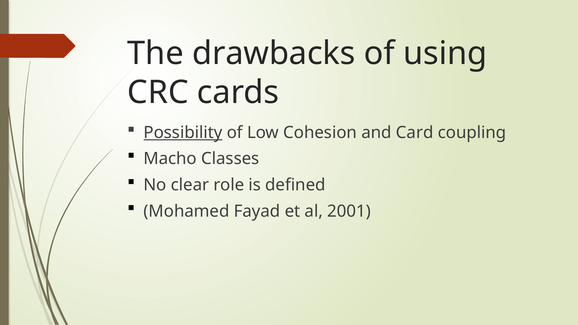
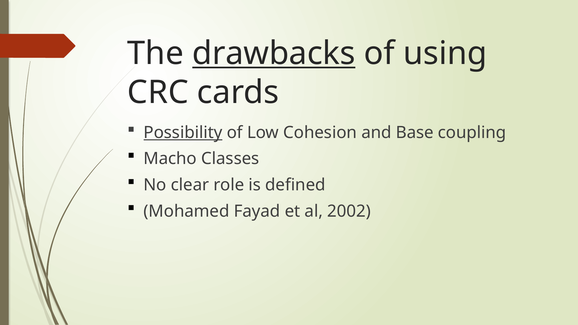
drawbacks underline: none -> present
Card: Card -> Base
2001: 2001 -> 2002
